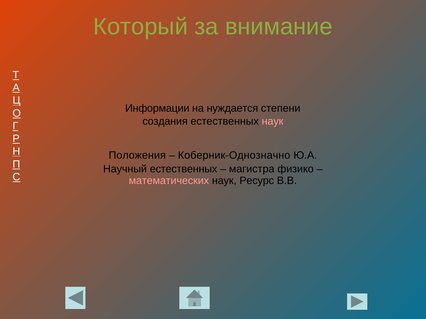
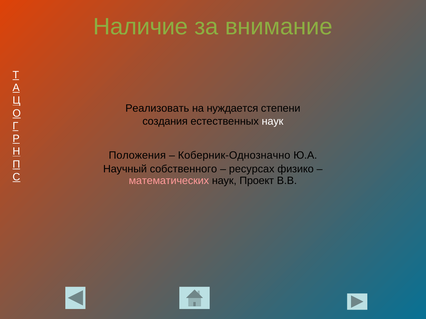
Который: Который -> Наличие
Информации: Информации -> Реализовать
наук at (273, 121) colour: pink -> white
Научный естественных: естественных -> собственного
магистра: магистра -> ресурсах
Ресурс: Ресурс -> Проект
